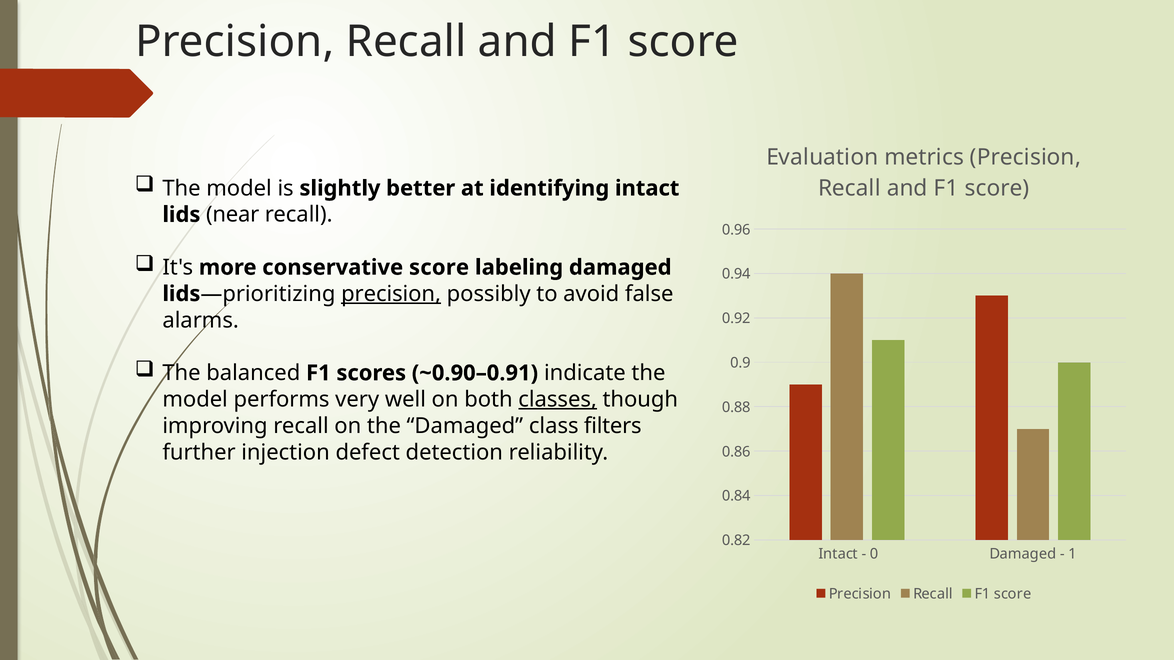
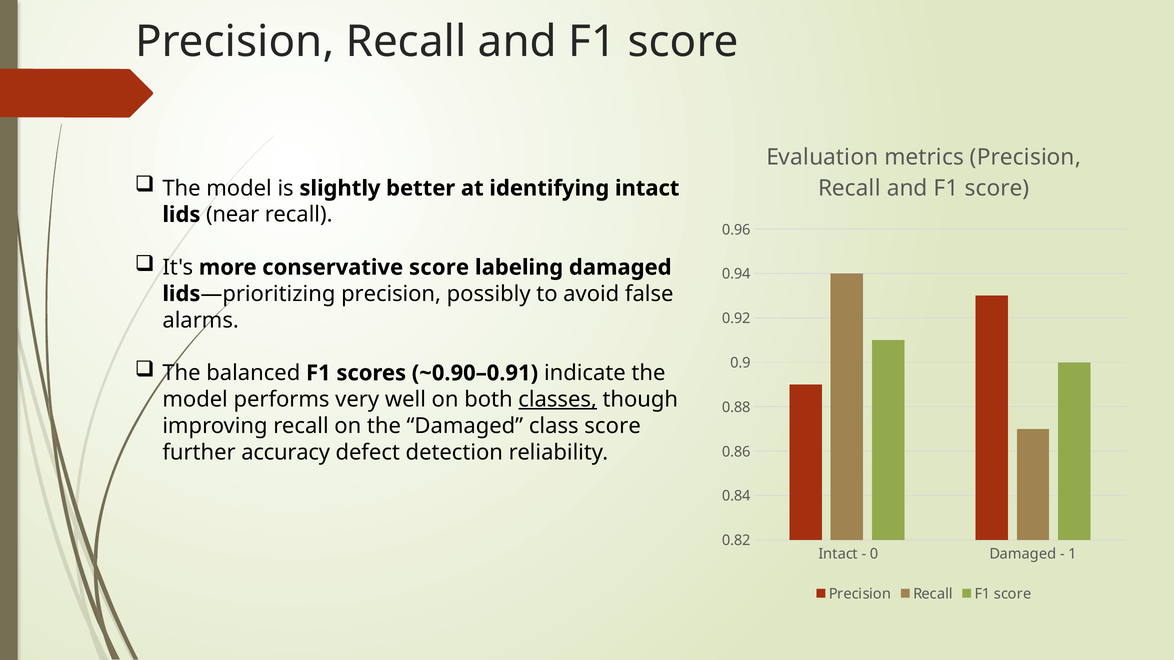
precision at (391, 294) underline: present -> none
class filters: filters -> score
injection: injection -> accuracy
